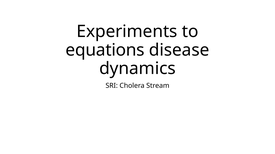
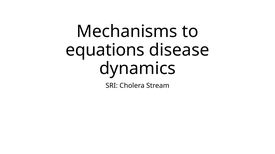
Experiments: Experiments -> Mechanisms
